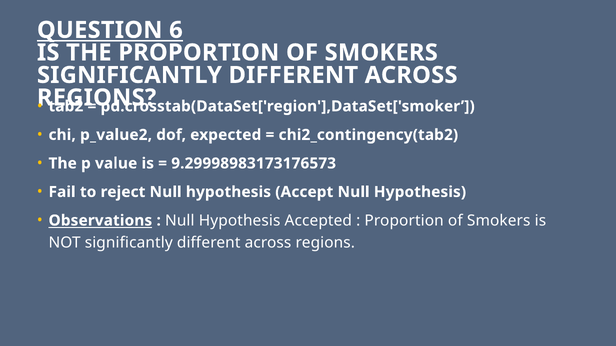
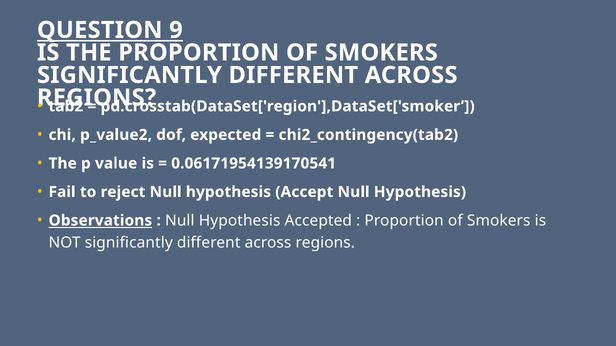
6: 6 -> 9
9.29998983173176573: 9.29998983173176573 -> 0.06171954139170541
